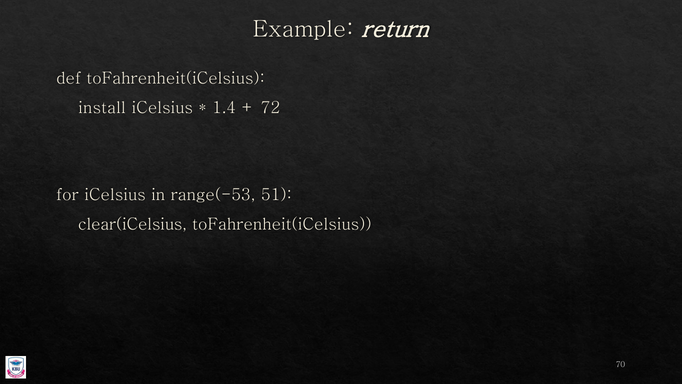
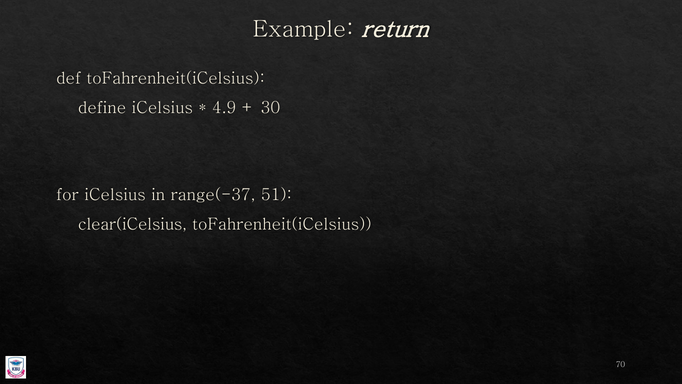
install: install -> define
1.4: 1.4 -> 4.9
72: 72 -> 30
range(-53: range(-53 -> range(-37
